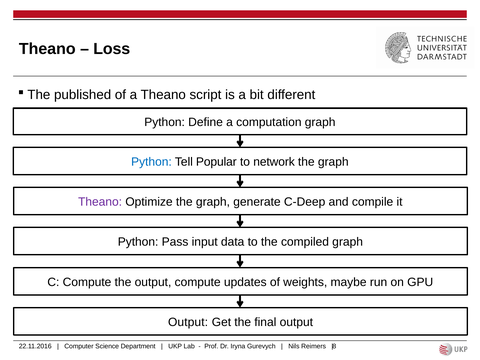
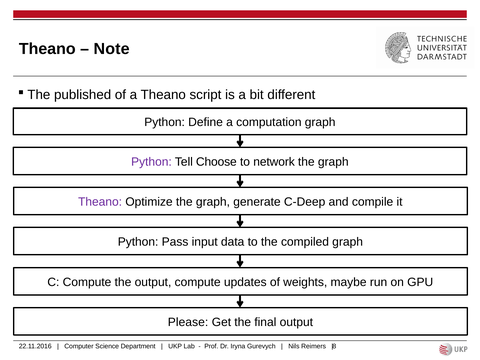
Loss: Loss -> Note
Python at (151, 162) colour: blue -> purple
Popular: Popular -> Choose
Output at (188, 322): Output -> Please
